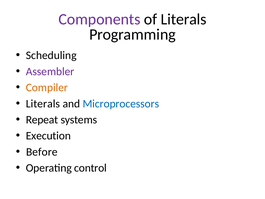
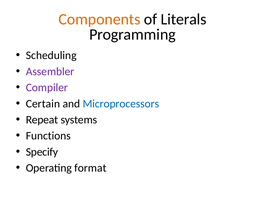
Components colour: purple -> orange
Compiler colour: orange -> purple
Literals at (43, 104): Literals -> Certain
Execution: Execution -> Functions
Before: Before -> Specify
control: control -> format
